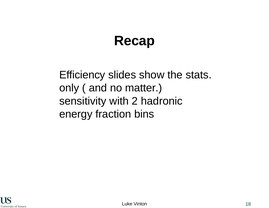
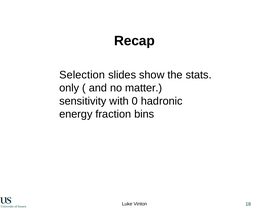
Efficiency: Efficiency -> Selection
2: 2 -> 0
